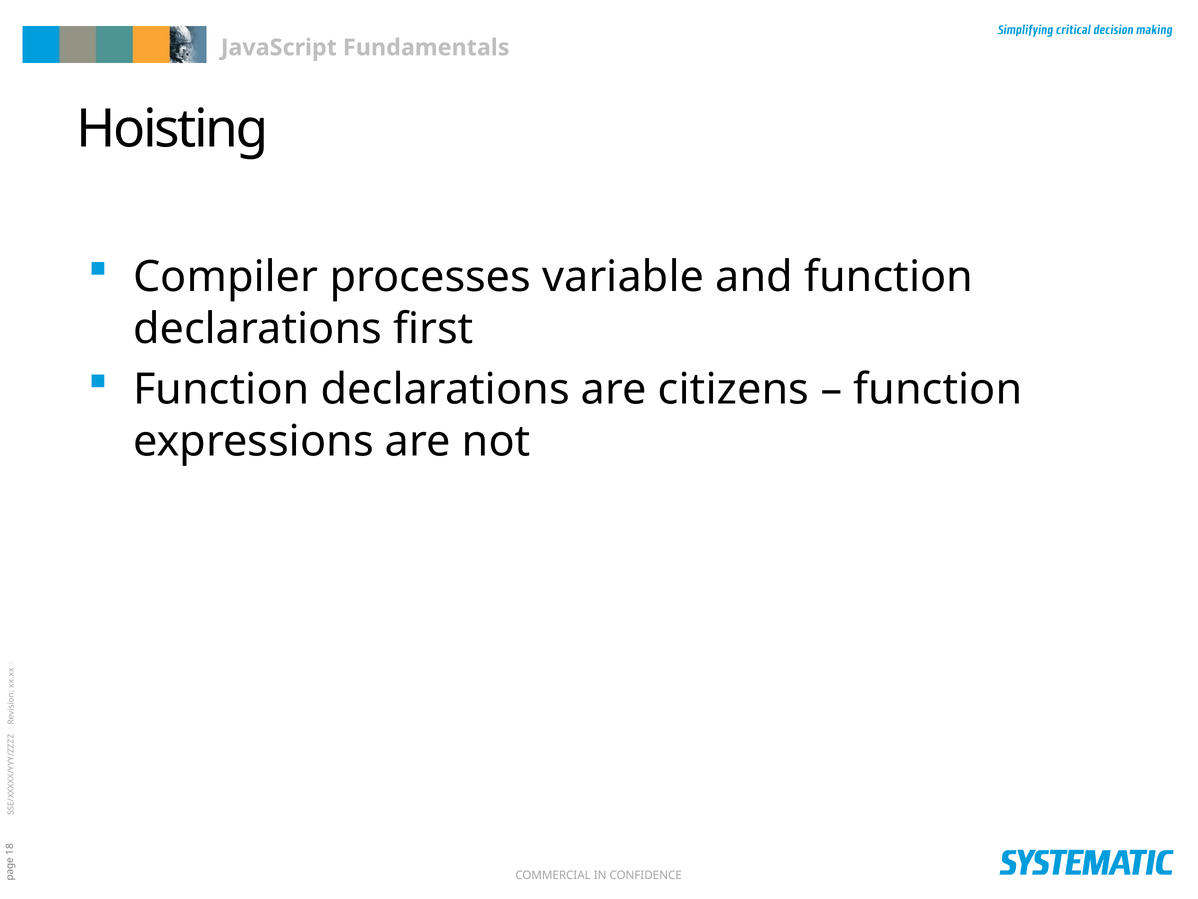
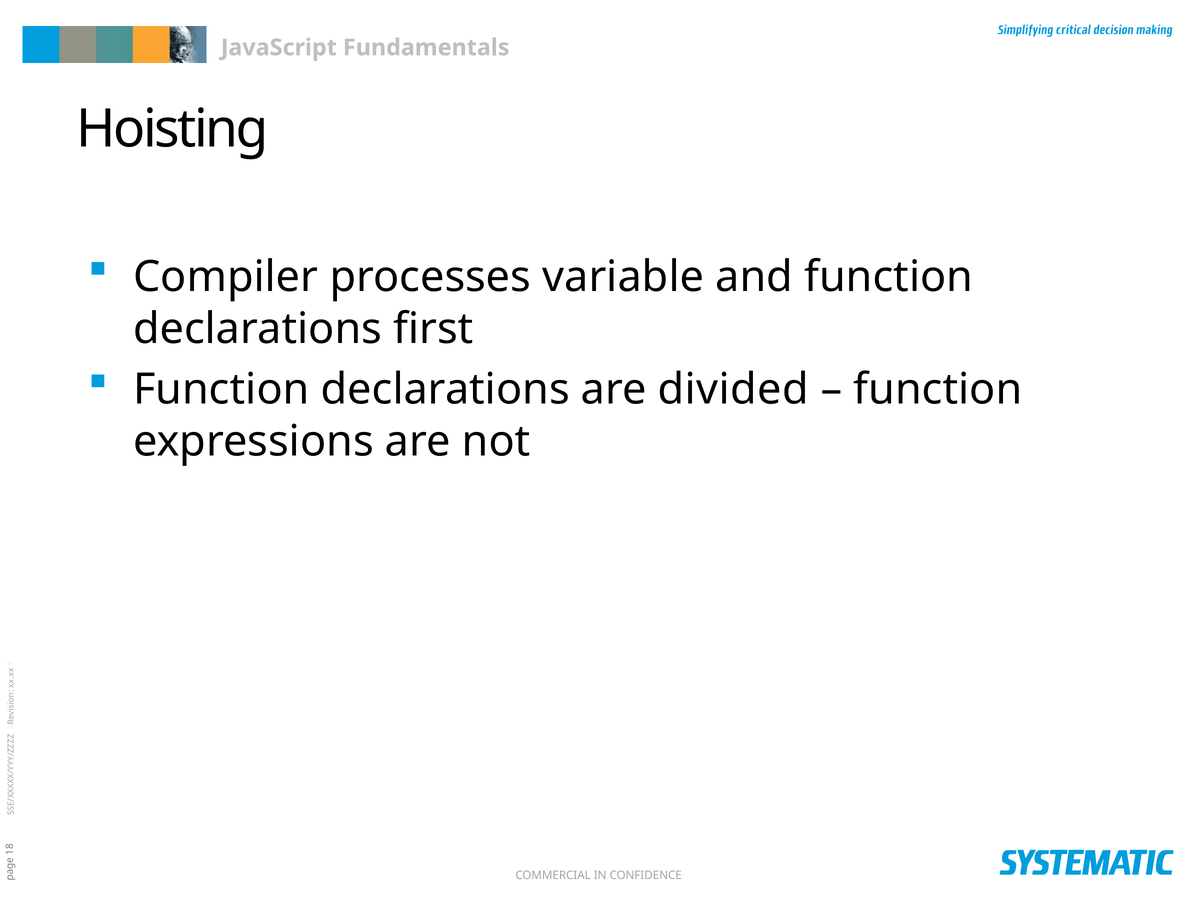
citizens: citizens -> divided
